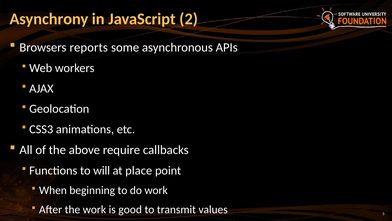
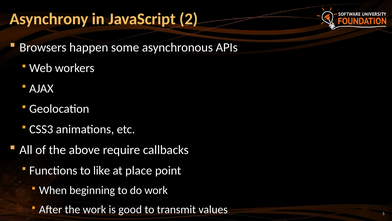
reports: reports -> happen
will: will -> like
